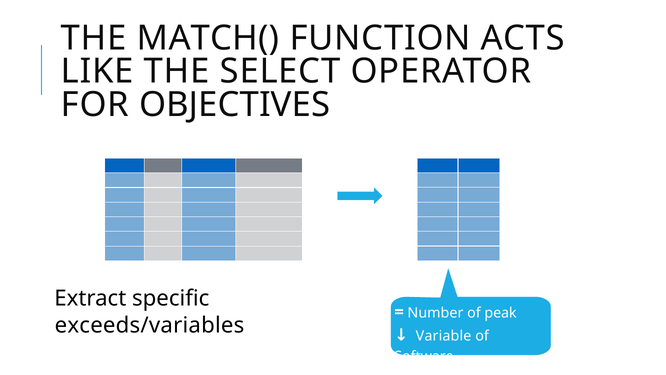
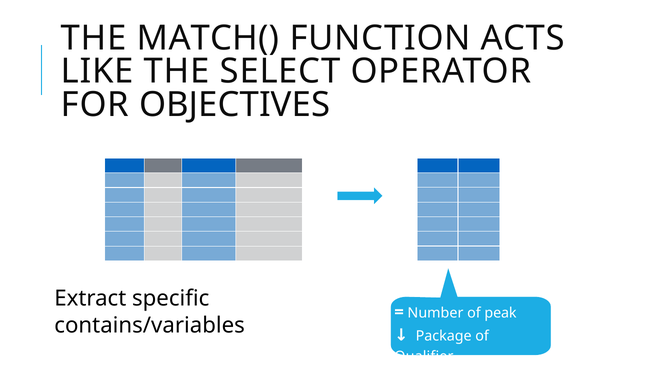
exceeds/variables: exceeds/variables -> contains/variables
Variable: Variable -> Package
Software: Software -> Qualifier
